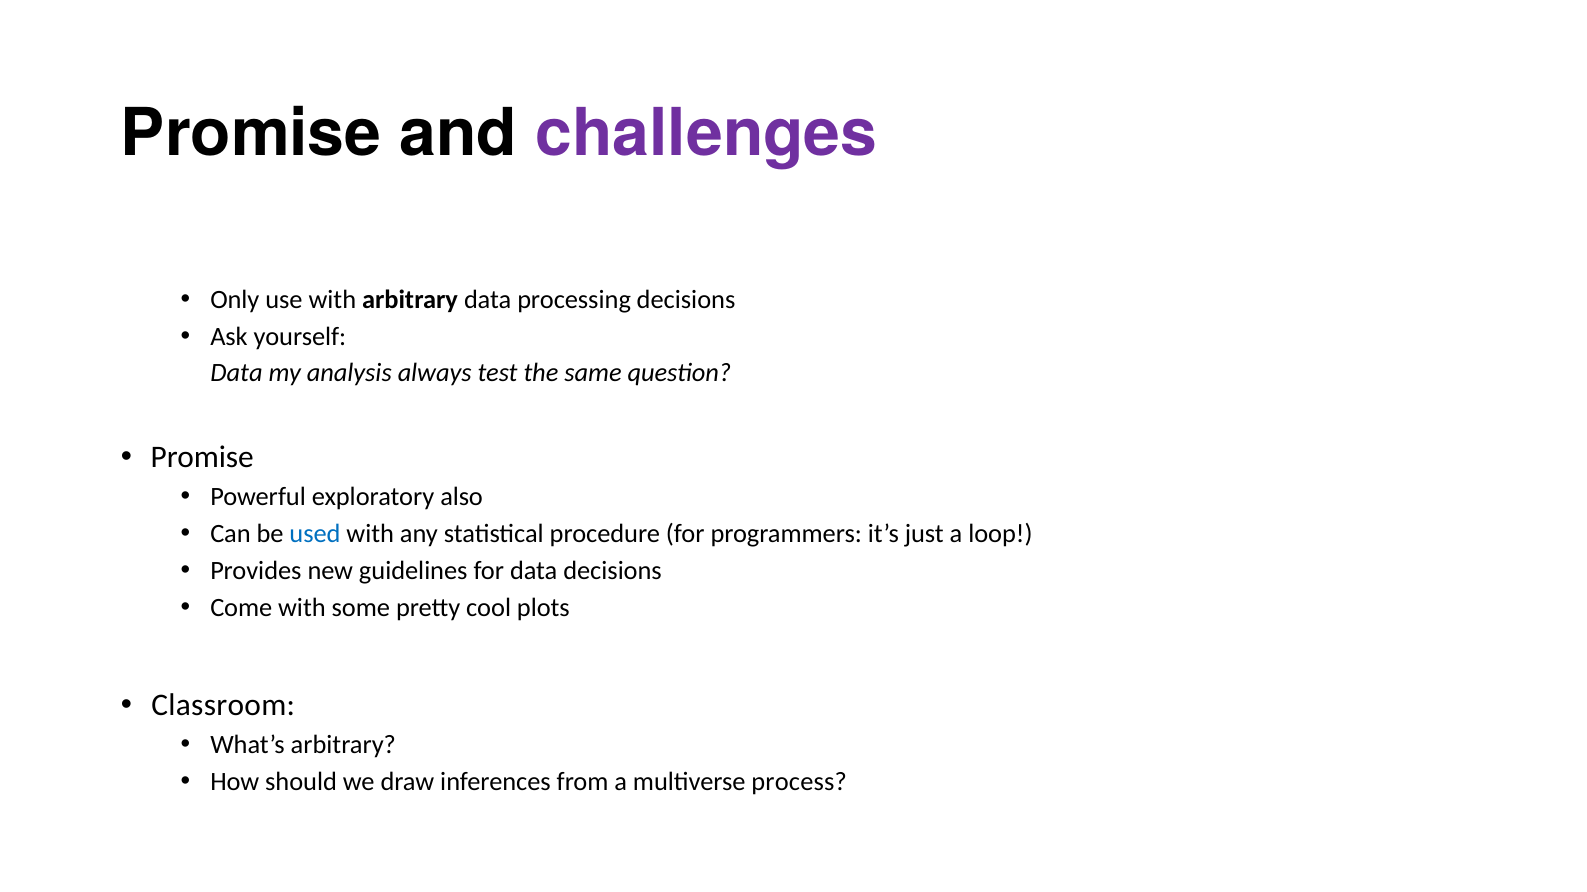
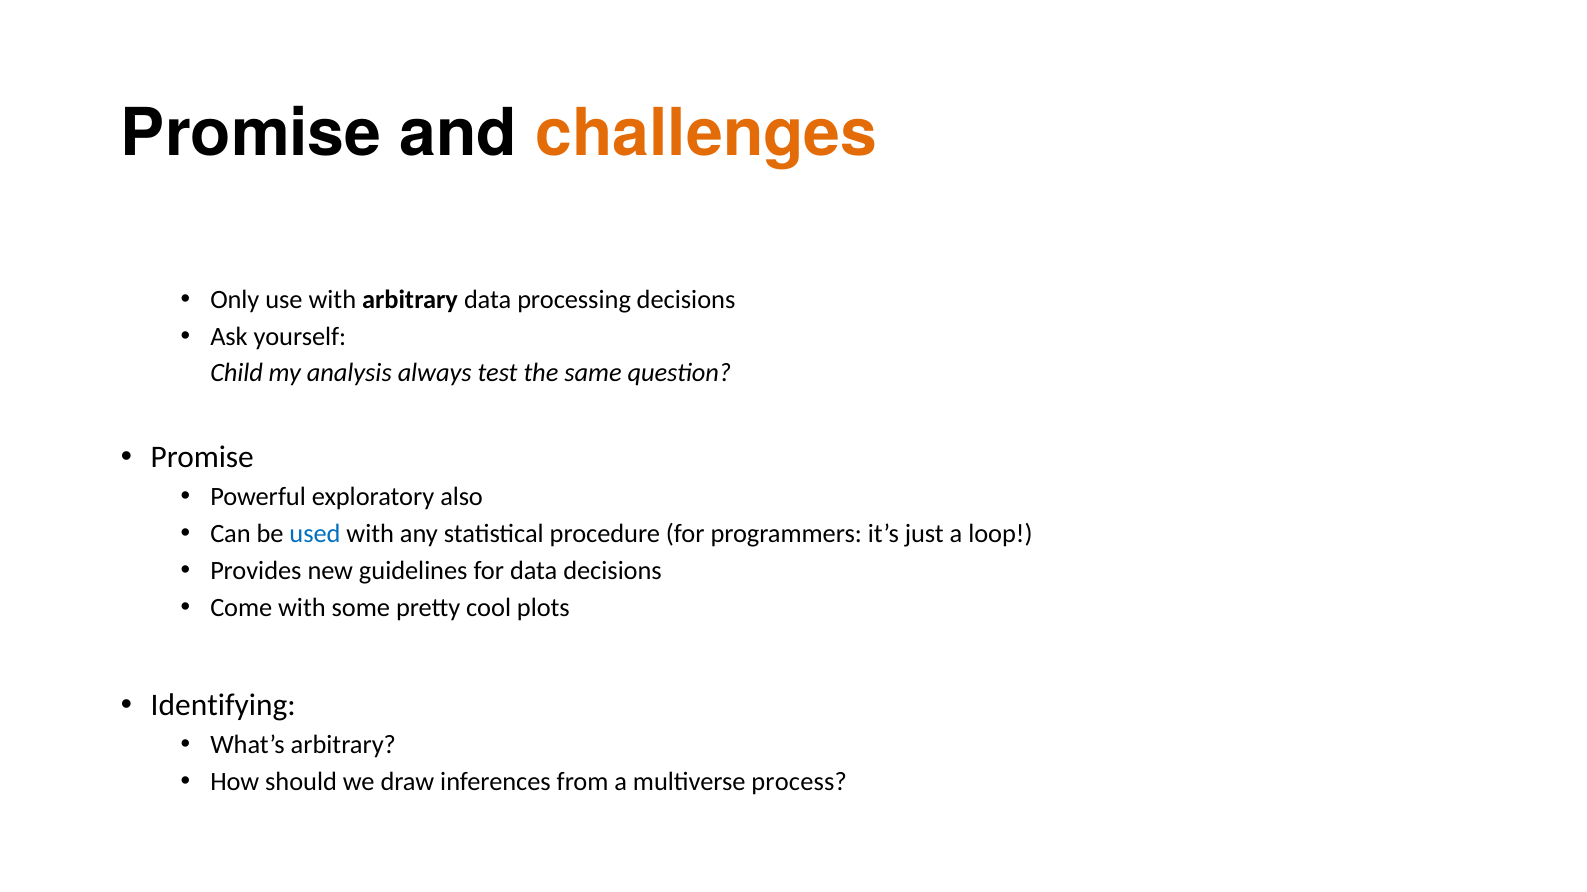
challenges colour: purple -> orange
Data at (236, 373): Data -> Child
Classroom: Classroom -> Identifying
